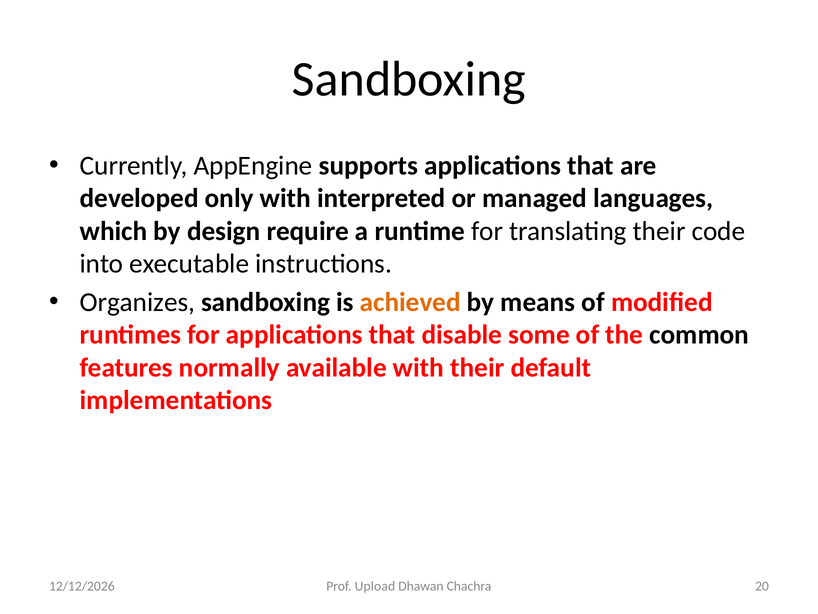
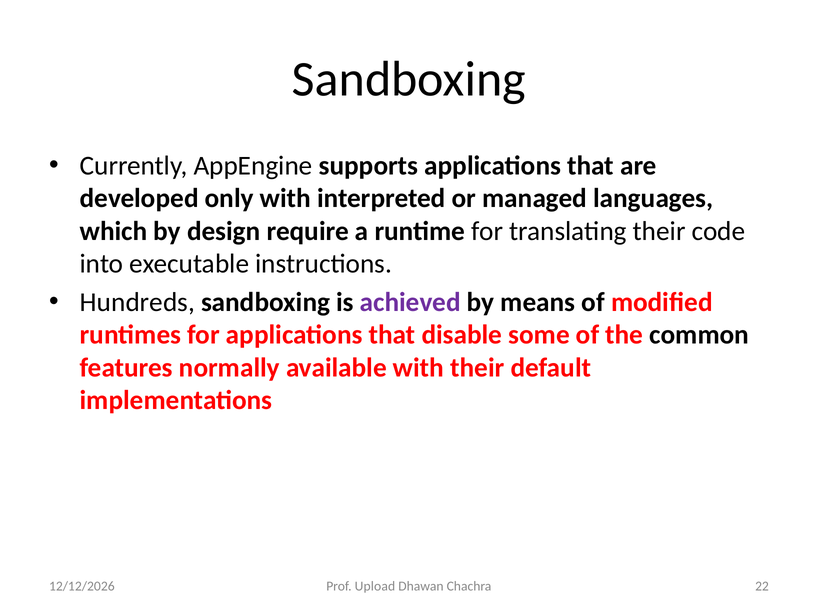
Organizes: Organizes -> Hundreds
achieved colour: orange -> purple
20: 20 -> 22
